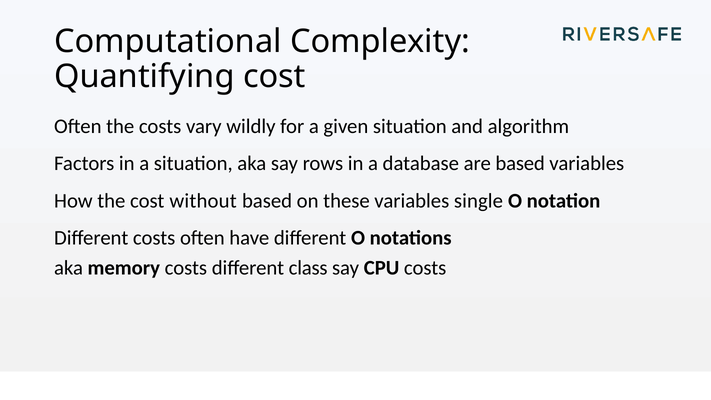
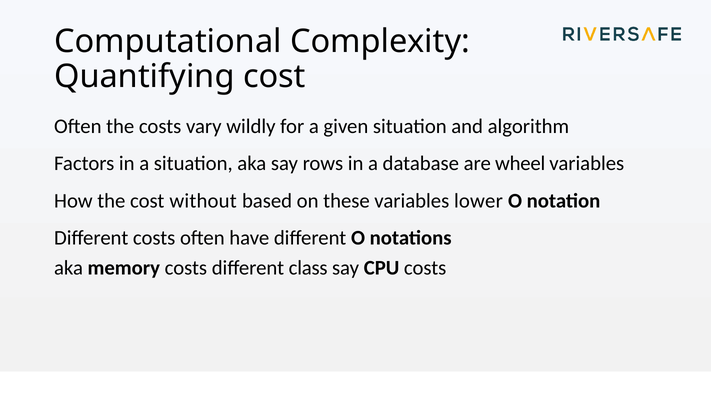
are based: based -> wheel
single: single -> lower
